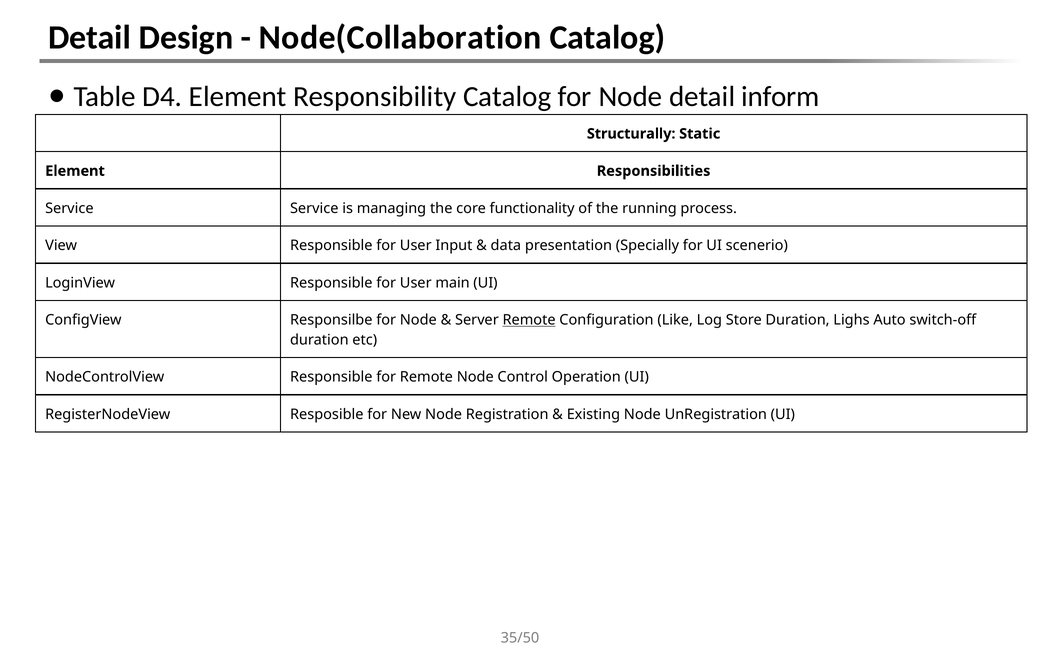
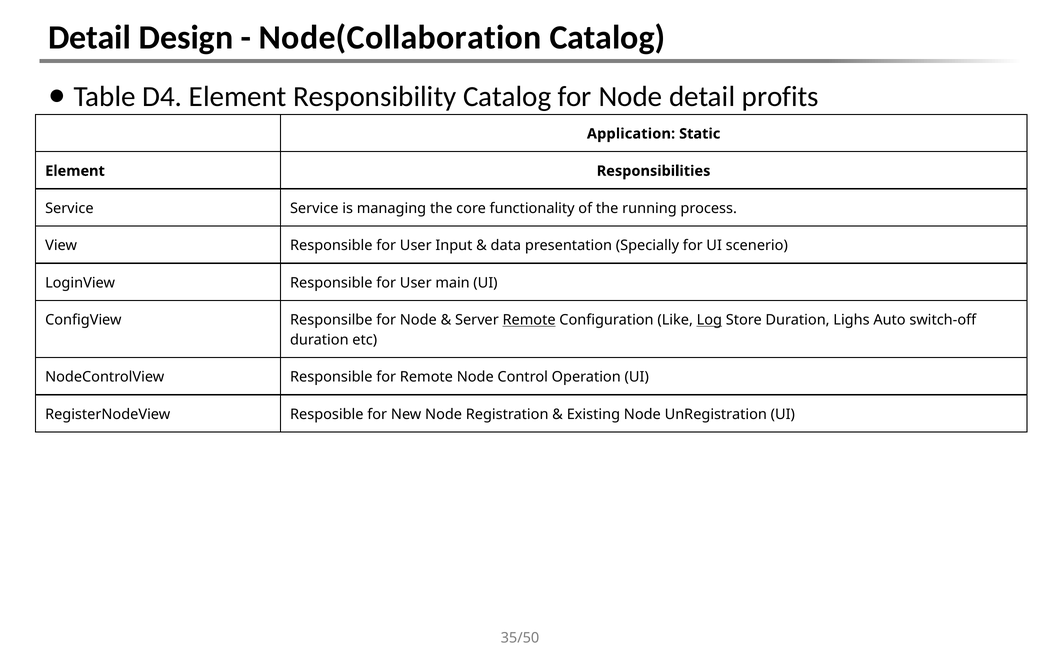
inform: inform -> profits
Structurally: Structurally -> Application
Log underline: none -> present
